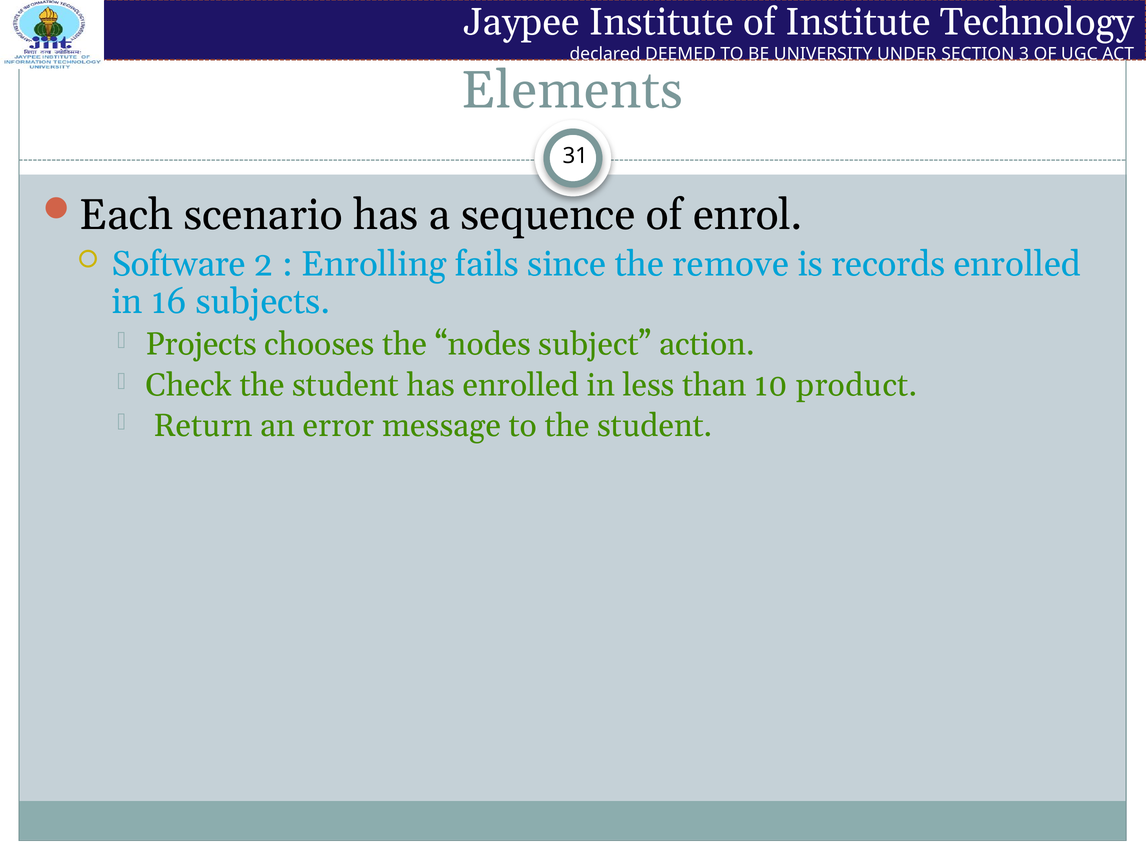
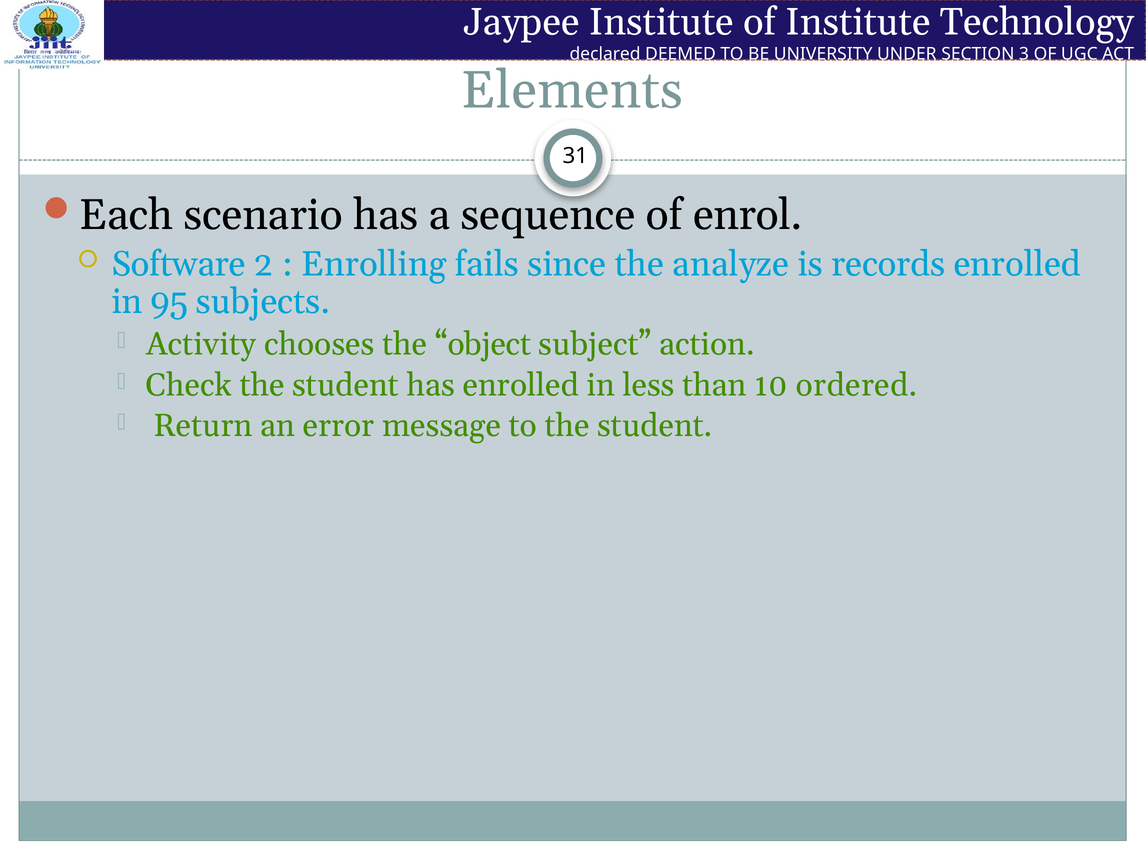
remove: remove -> analyze
16: 16 -> 95
Projects: Projects -> Activity
nodes: nodes -> object
product: product -> ordered
